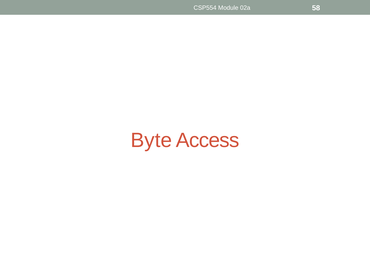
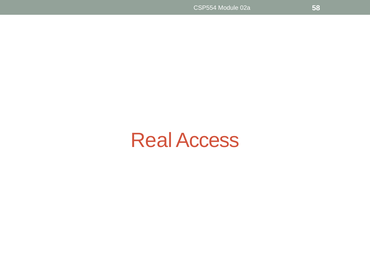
Byte: Byte -> Real
